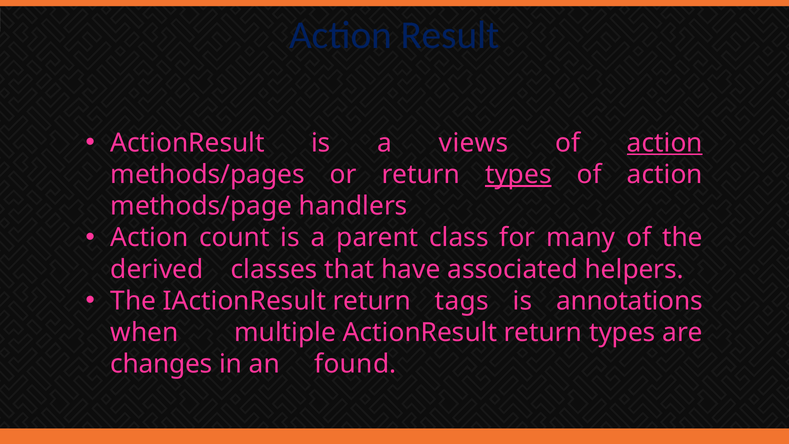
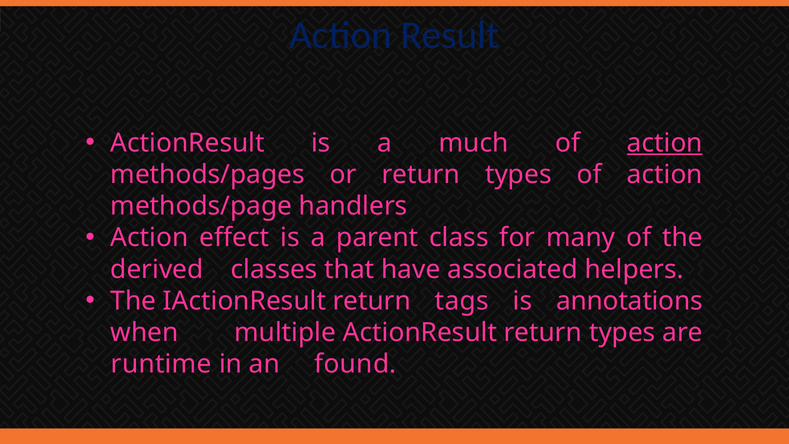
views: views -> much
types at (518, 175) underline: present -> none
count: count -> effect
changes: changes -> runtime
